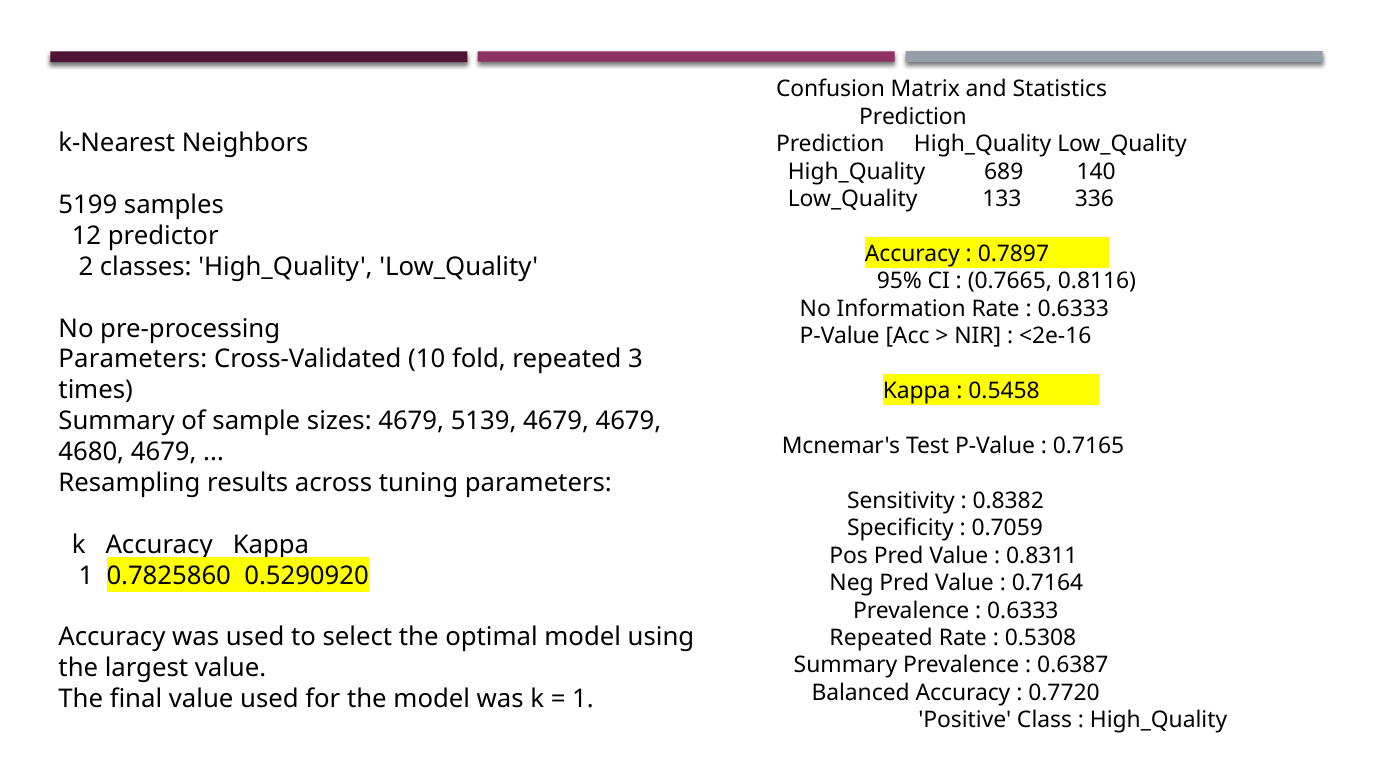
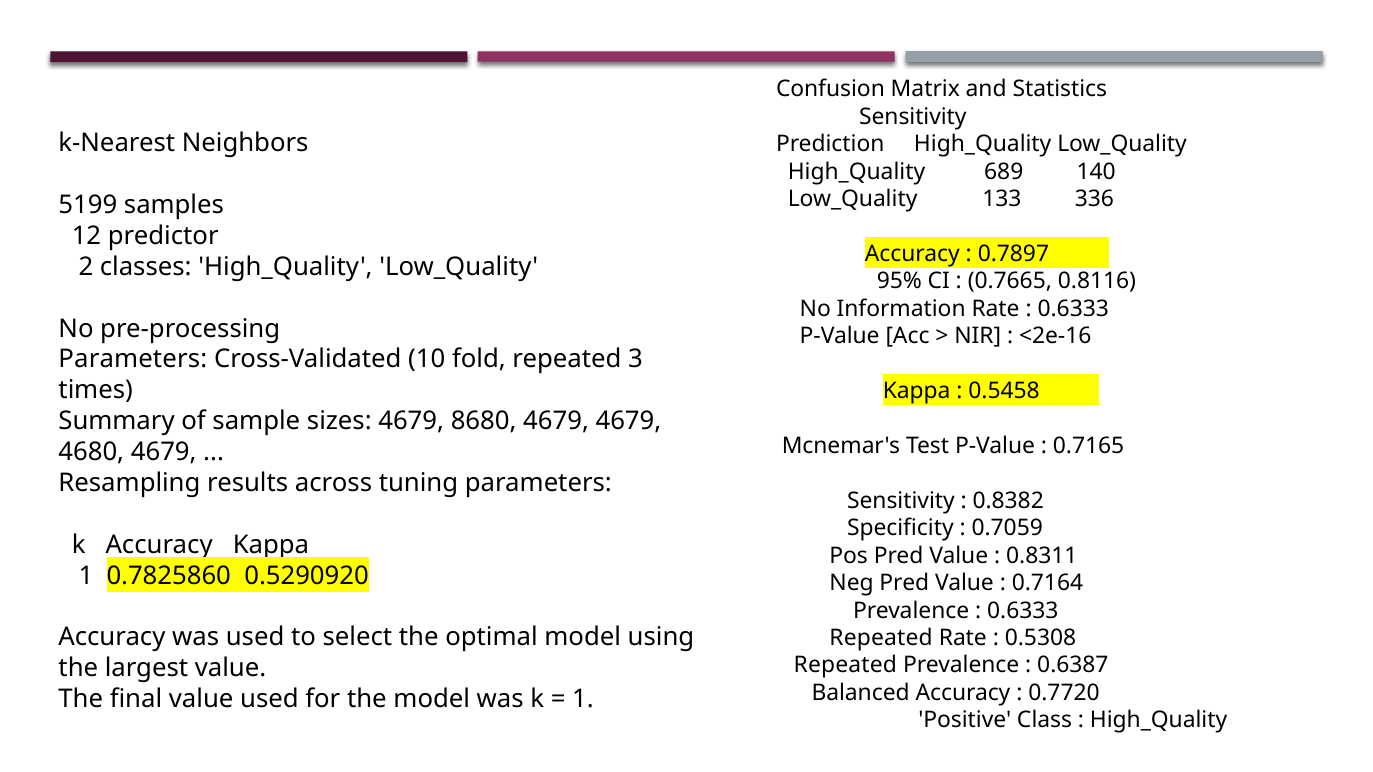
Prediction at (913, 117): Prediction -> Sensitivity
5139: 5139 -> 8680
Summary at (845, 666): Summary -> Repeated
